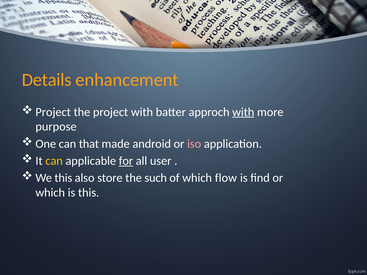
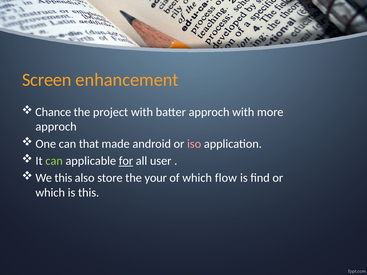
Details: Details -> Screen
Project at (53, 112): Project -> Chance
with at (243, 112) underline: present -> none
purpose at (56, 127): purpose -> approch
can at (54, 161) colour: yellow -> light green
such: such -> your
